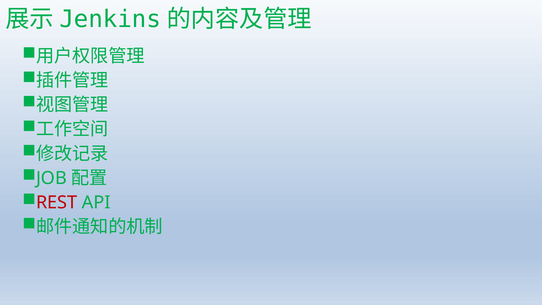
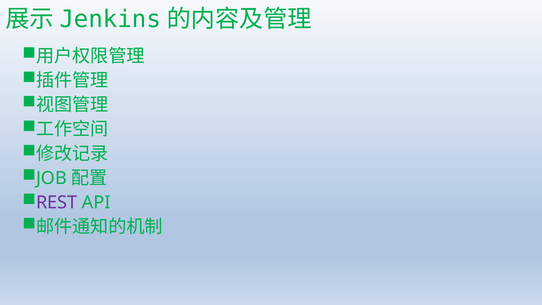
REST colour: red -> purple
